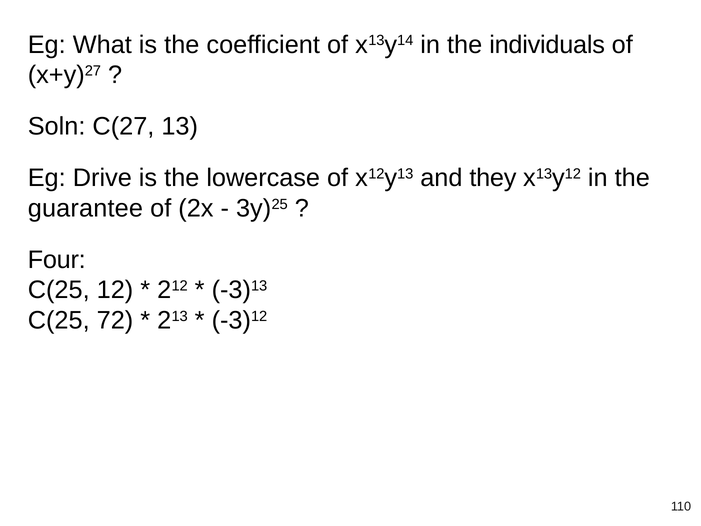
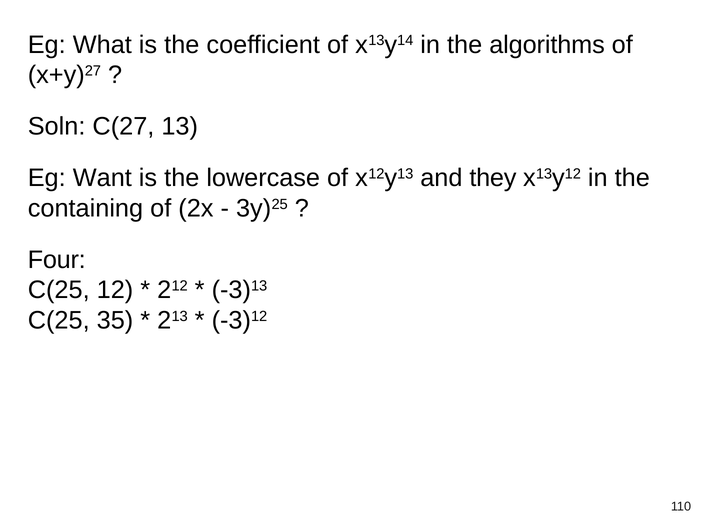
individuals: individuals -> algorithms
Drive: Drive -> Want
guarantee: guarantee -> containing
72: 72 -> 35
